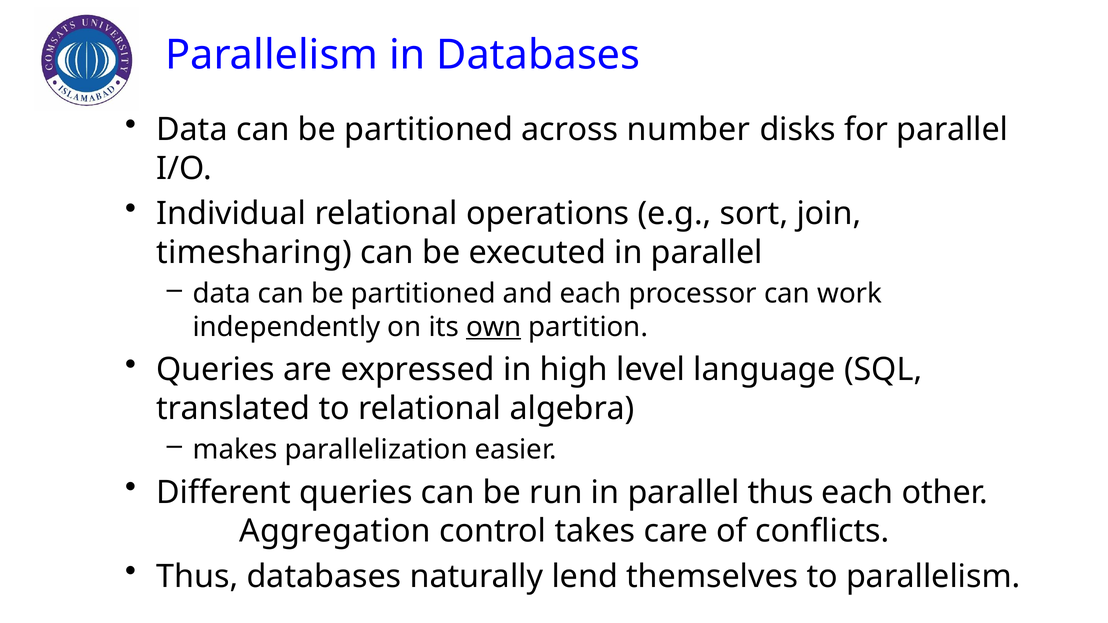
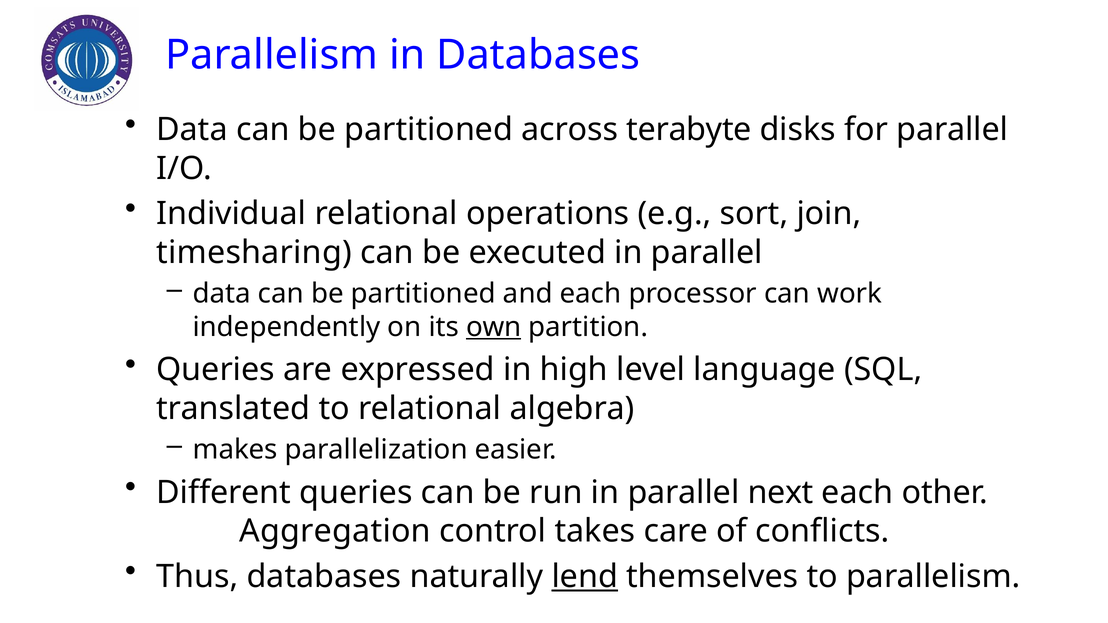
number: number -> terabyte
parallel thus: thus -> next
lend underline: none -> present
